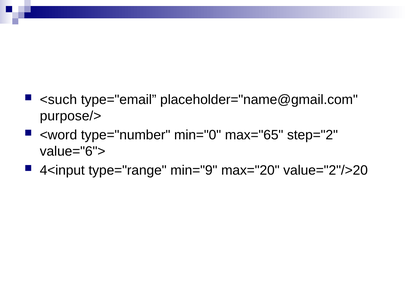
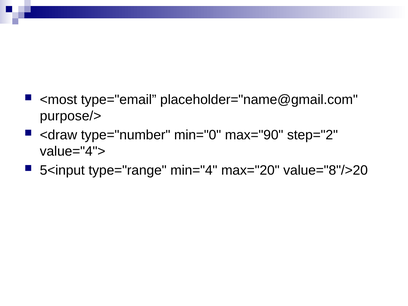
<such: <such -> <most
<word: <word -> <draw
max="65: max="65 -> max="90
value="6">: value="6"> -> value="4">
4<input: 4<input -> 5<input
min="9: min="9 -> min="4
value="2"/>20: value="2"/>20 -> value="8"/>20
